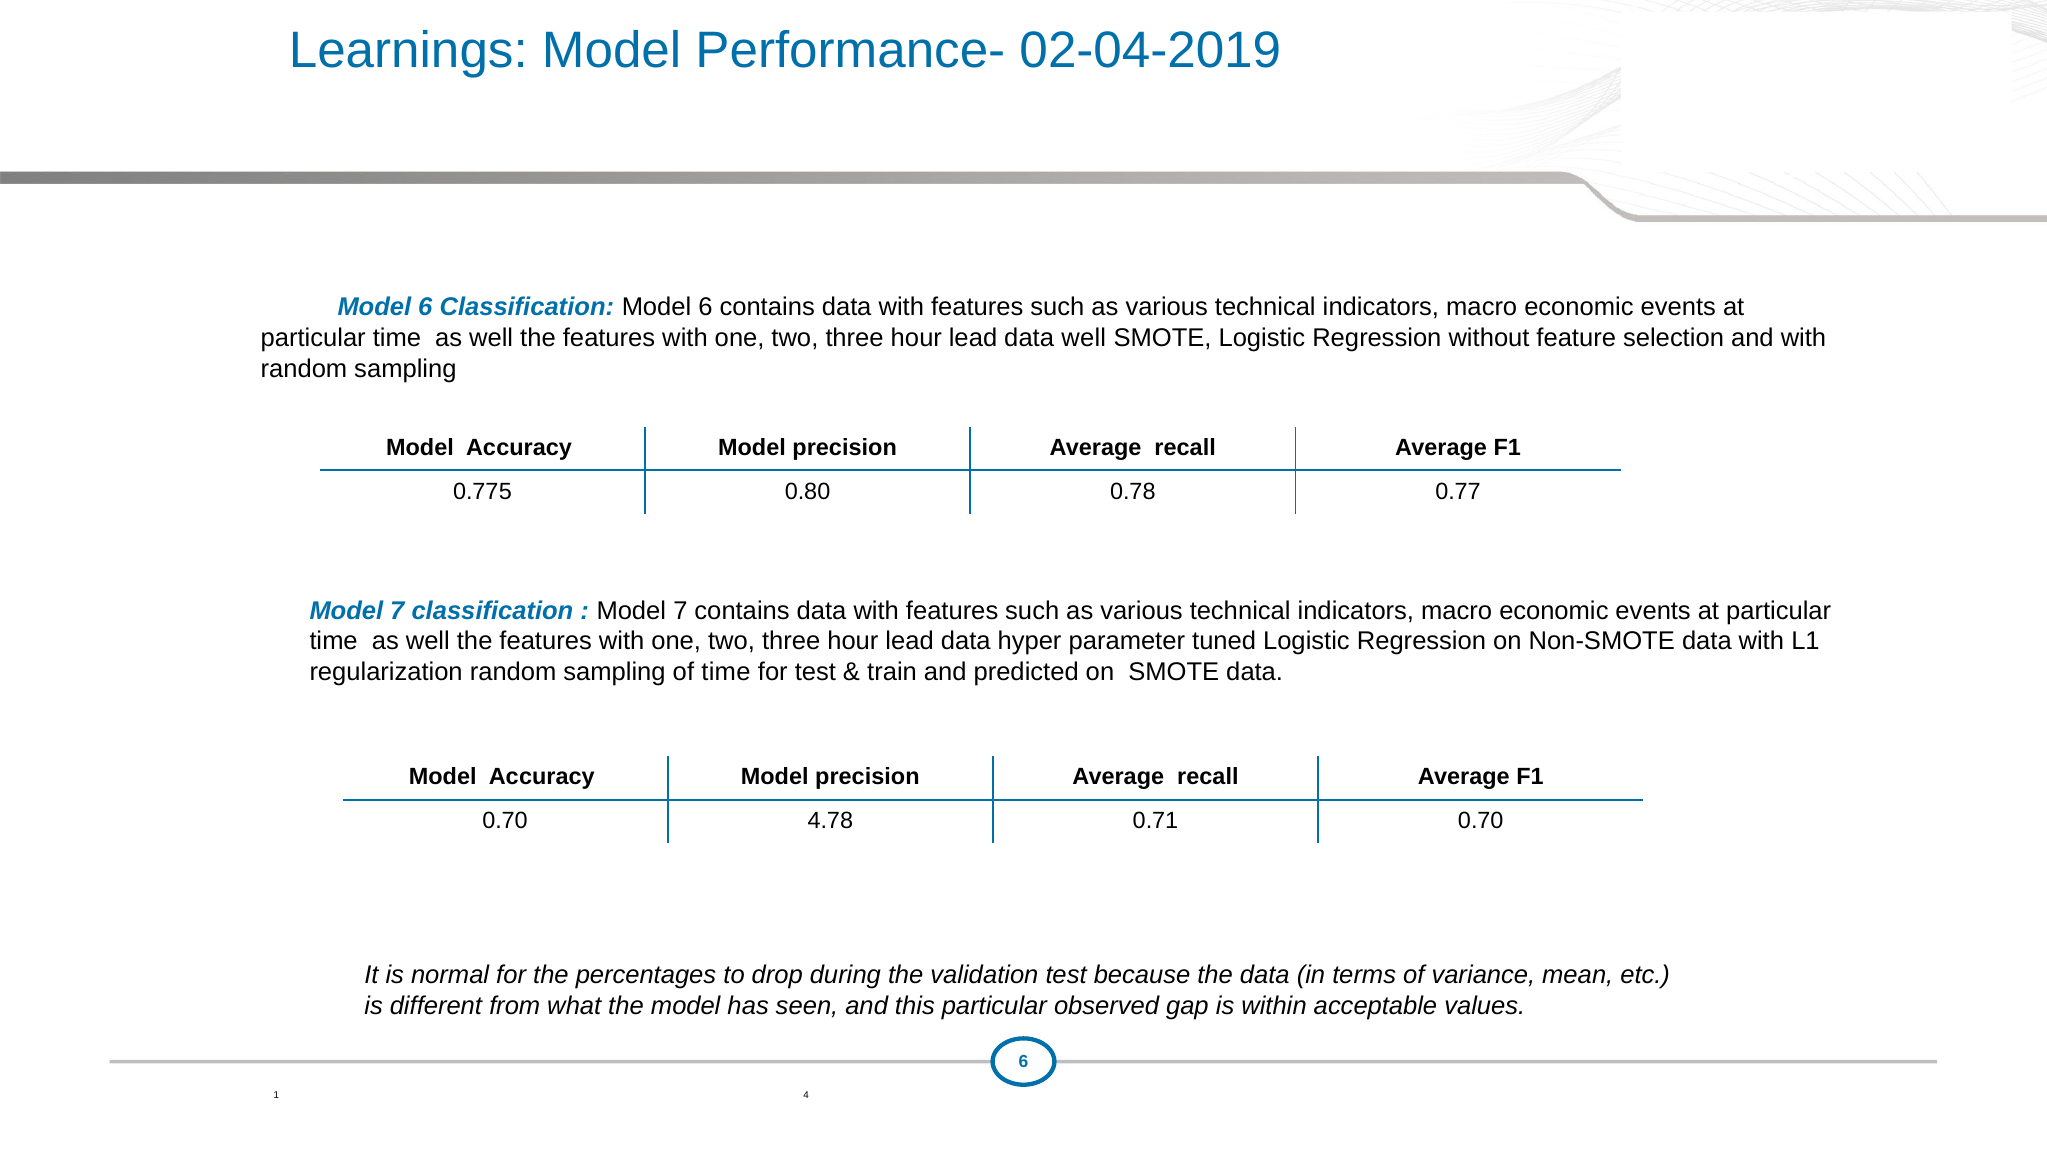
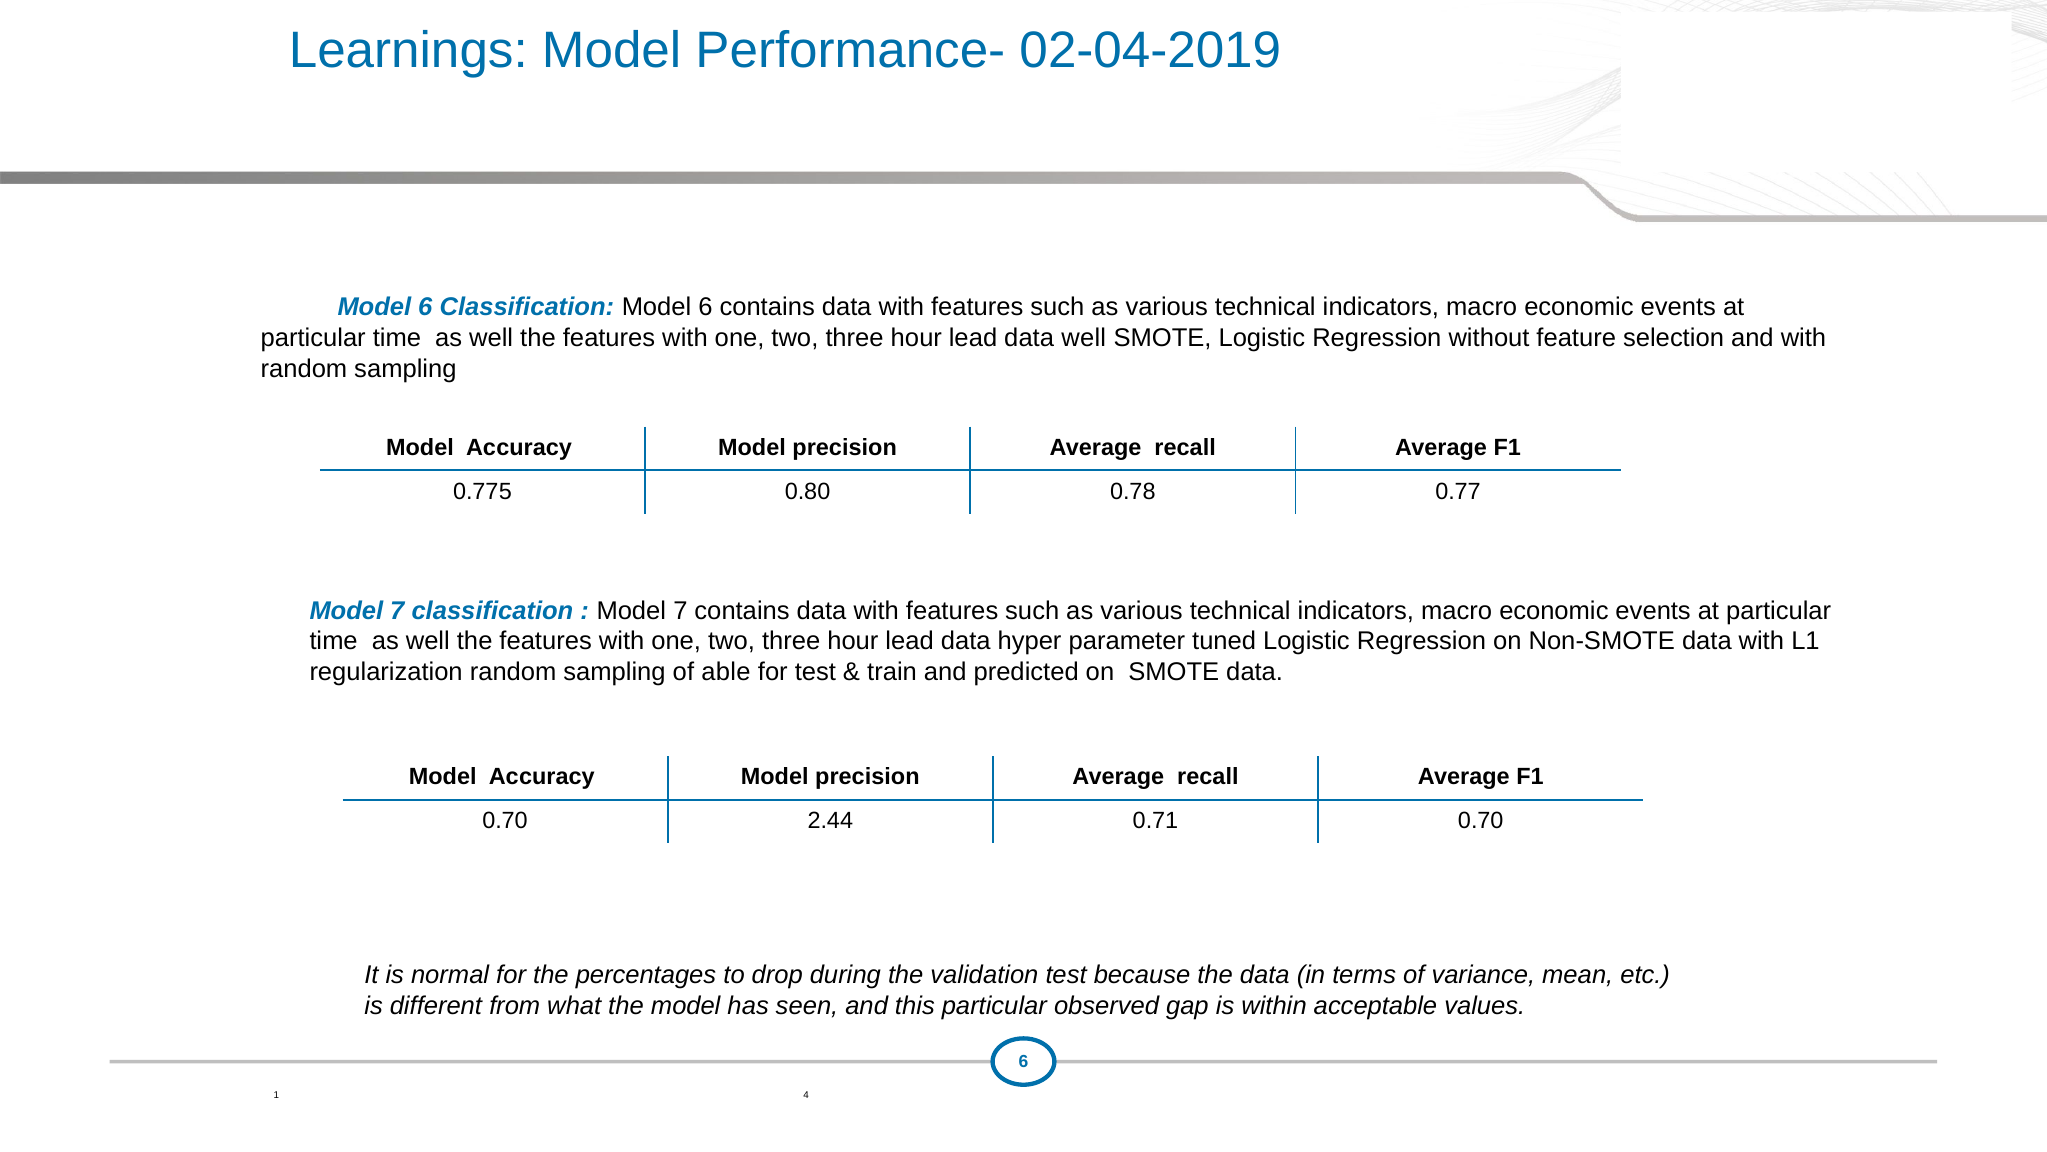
of time: time -> able
4.78: 4.78 -> 2.44
